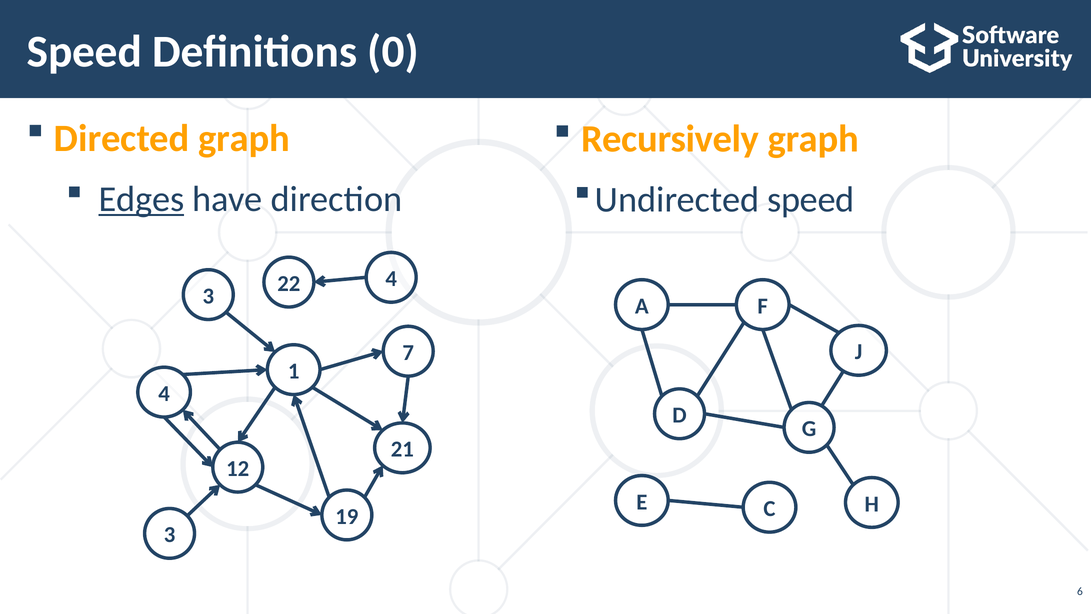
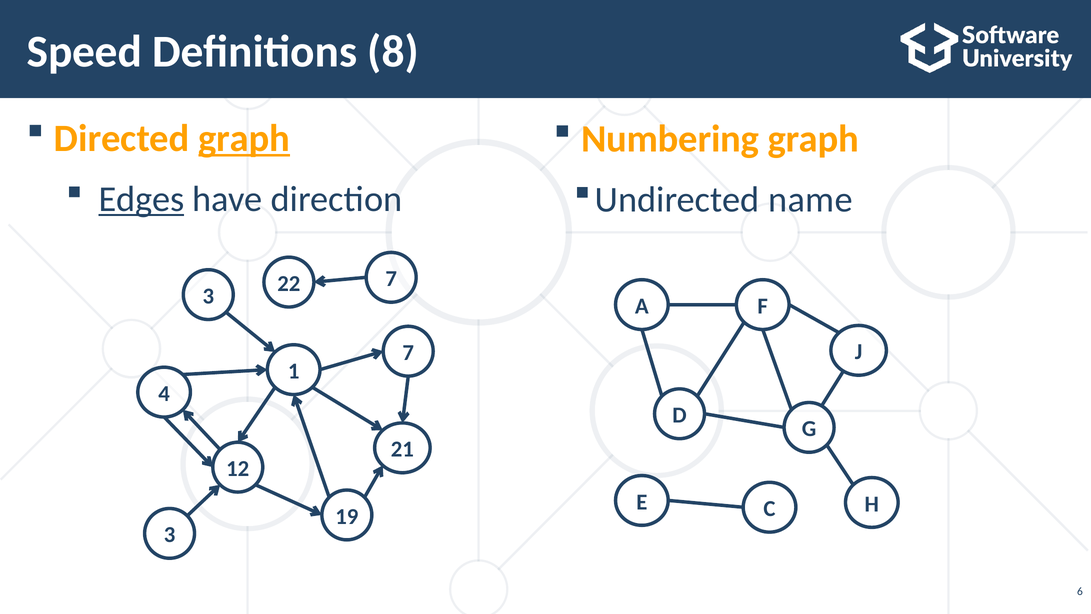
0: 0 -> 8
graph at (244, 138) underline: none -> present
Recursively: Recursively -> Numbering
Undirected speed: speed -> name
22 4: 4 -> 7
